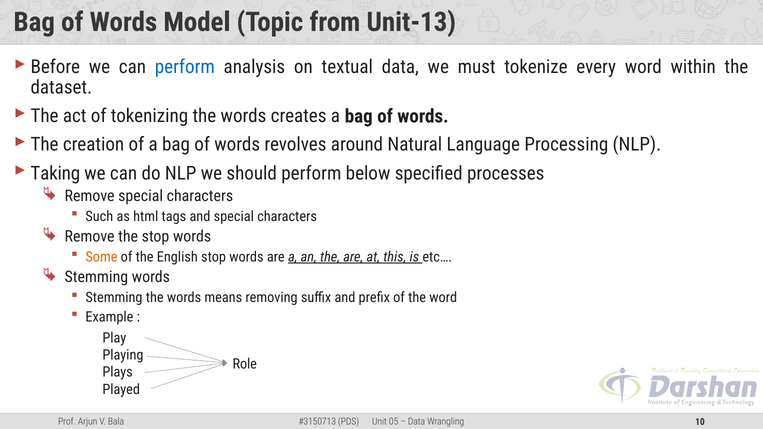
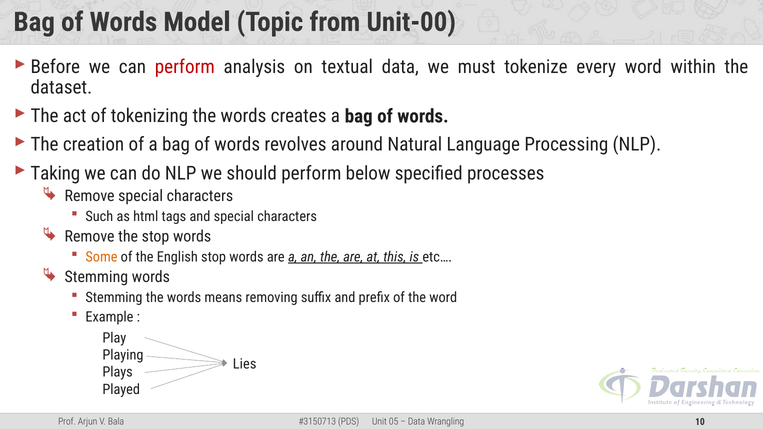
Unit-13: Unit-13 -> Unit-00
perform at (185, 67) colour: blue -> red
Role: Role -> Lies
